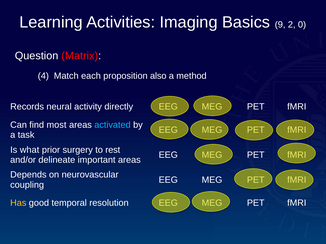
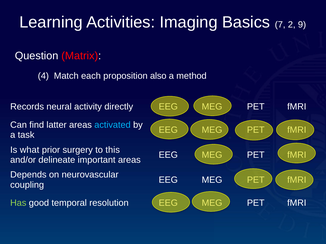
9: 9 -> 7
0: 0 -> 9
most: most -> latter
rest: rest -> this
Has colour: yellow -> light green
